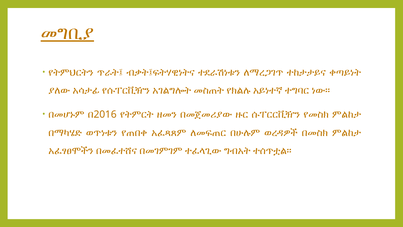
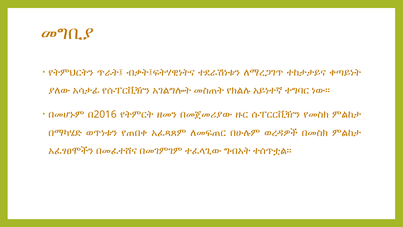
መግቢያ underline: present -> none
